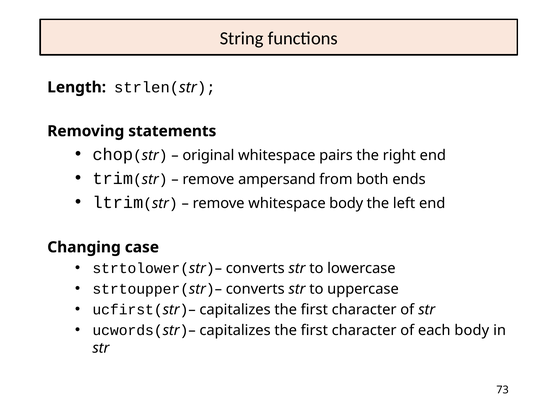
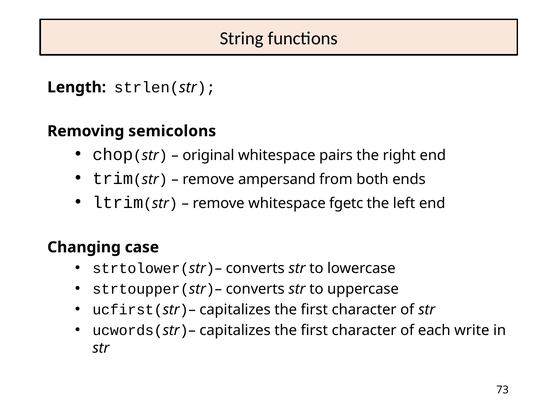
statements: statements -> semicolons
whitespace body: body -> fgetc
each body: body -> write
